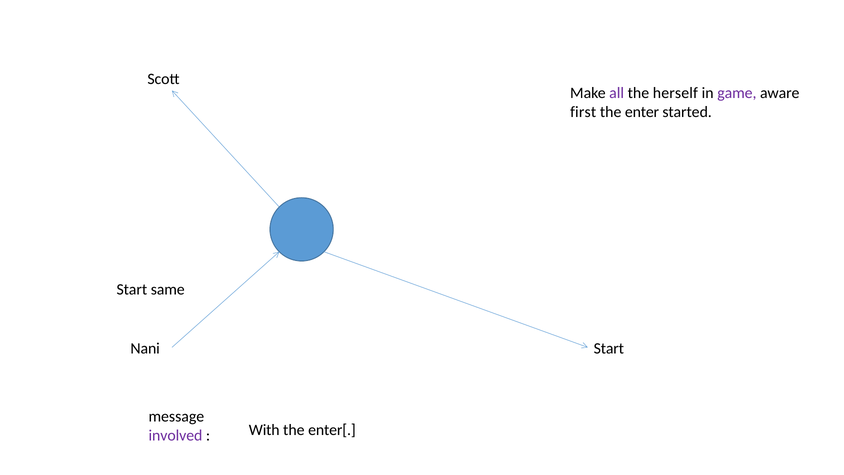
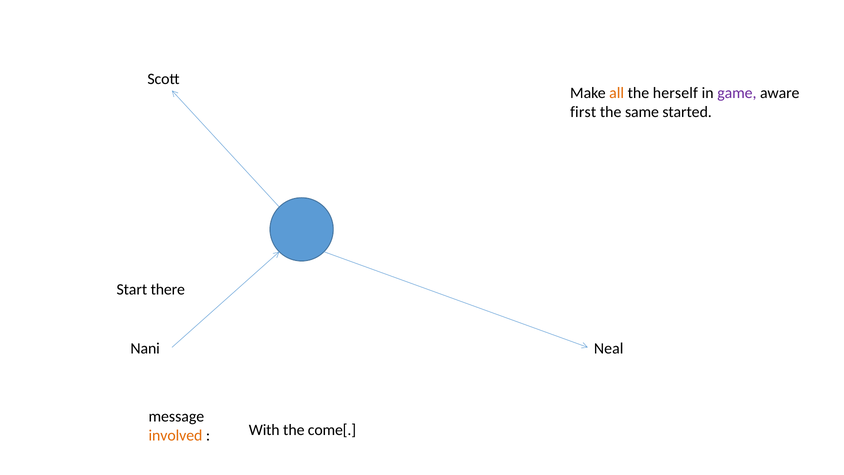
all colour: purple -> orange
enter: enter -> same
same: same -> there
Start at (609, 348): Start -> Neal
involved colour: purple -> orange
enter[: enter[ -> come[
